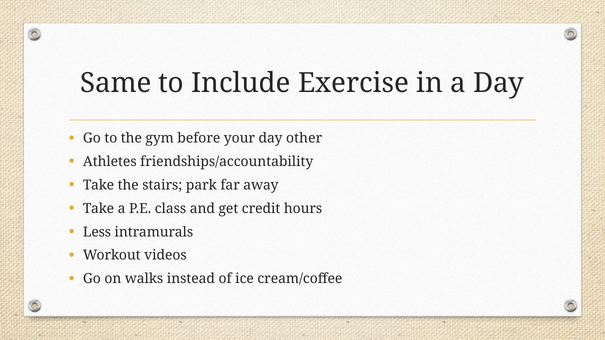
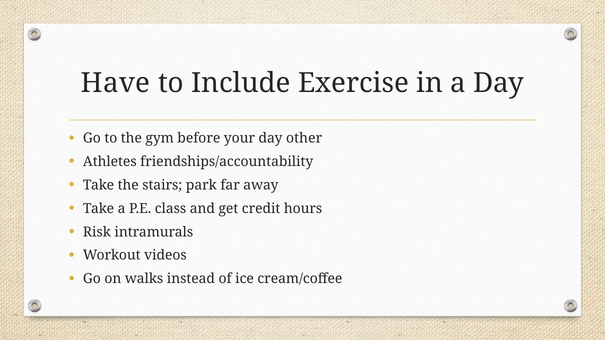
Same: Same -> Have
Less: Less -> Risk
